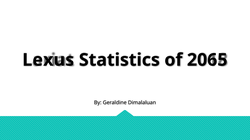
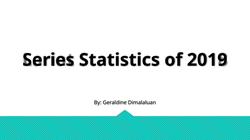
Lexus: Lexus -> Series
2065: 2065 -> 2019
